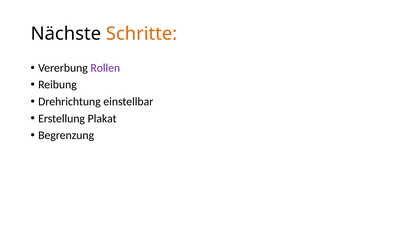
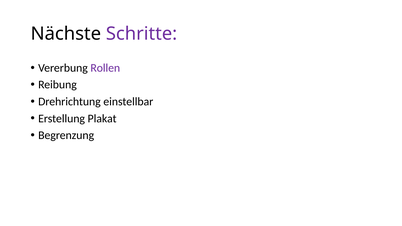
Schritte colour: orange -> purple
